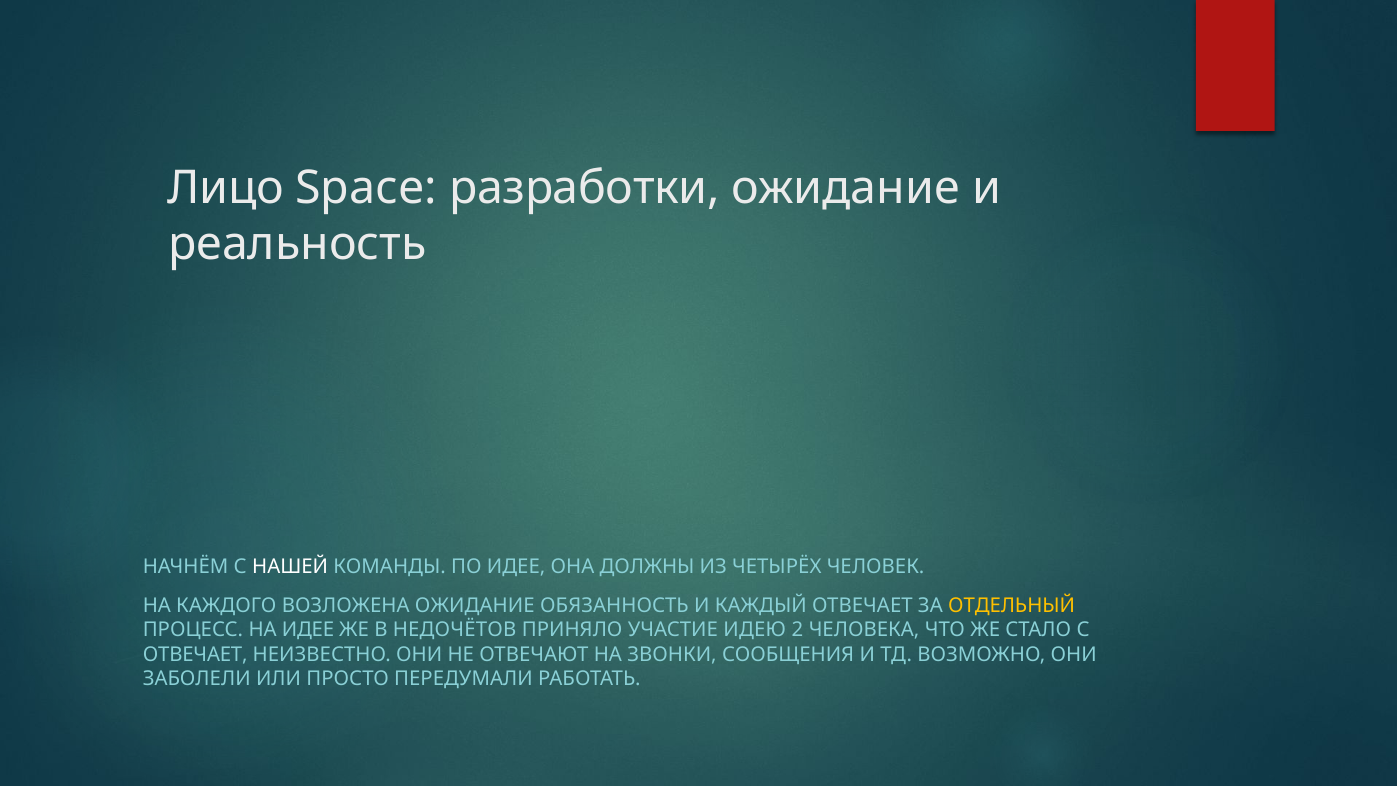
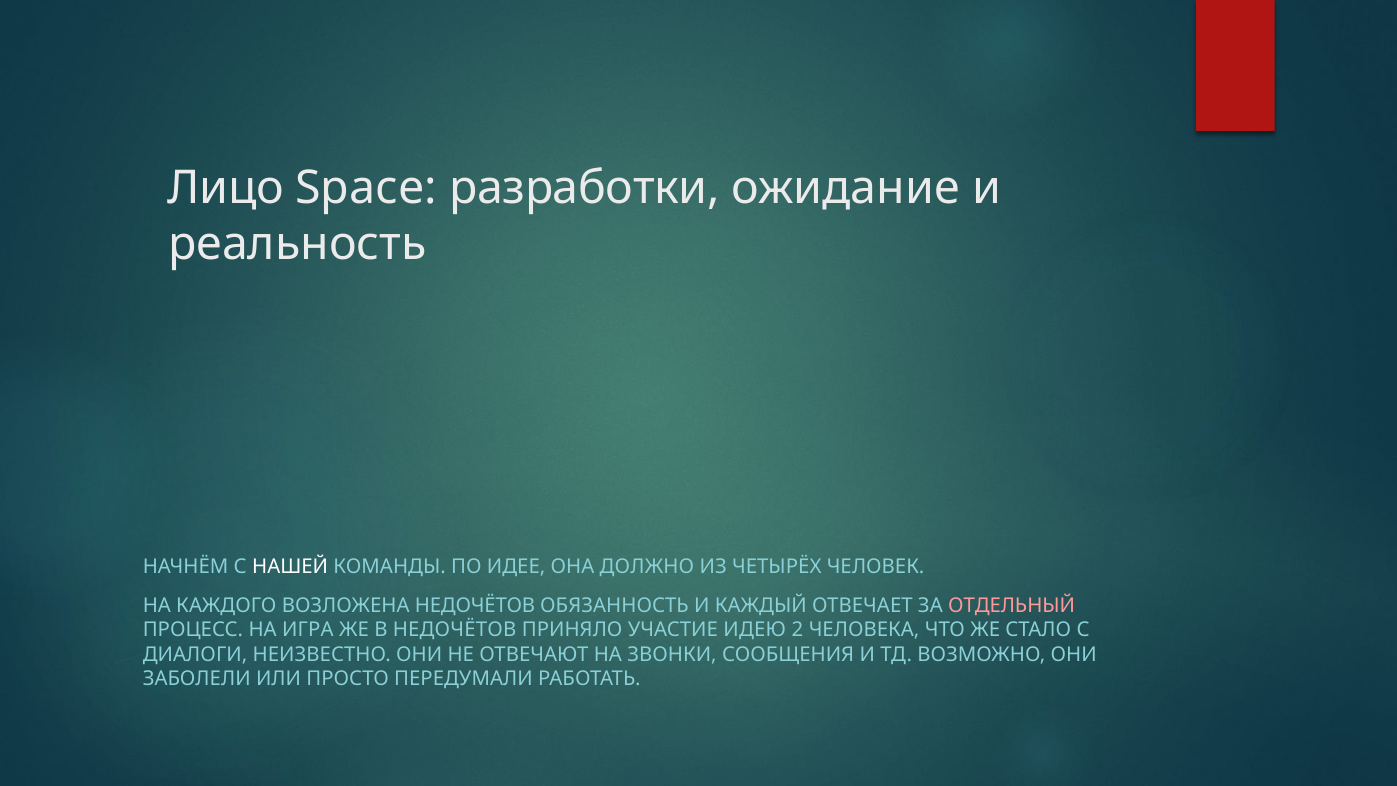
ДОЛЖНЫ: ДОЛЖНЫ -> ДОЛЖНО
ВОЗЛОЖЕНА ОЖИДАНИЕ: ОЖИДАНИЕ -> НЕДОЧЁТОВ
ОТДЕЛЬНЫЙ colour: yellow -> pink
НА ИДЕЕ: ИДЕЕ -> ИГРА
ОТВЕЧАЕТ at (195, 654): ОТВЕЧАЕТ -> ДИАЛОГИ
